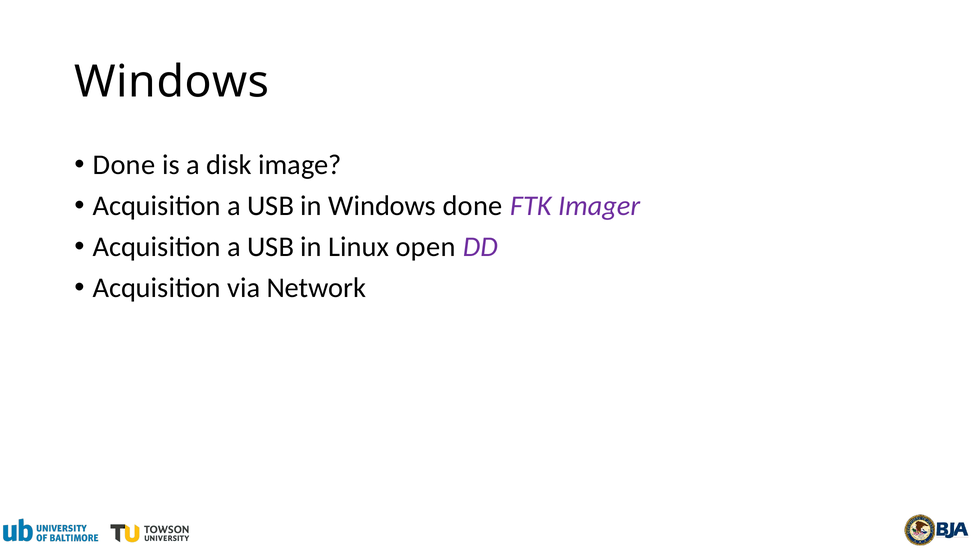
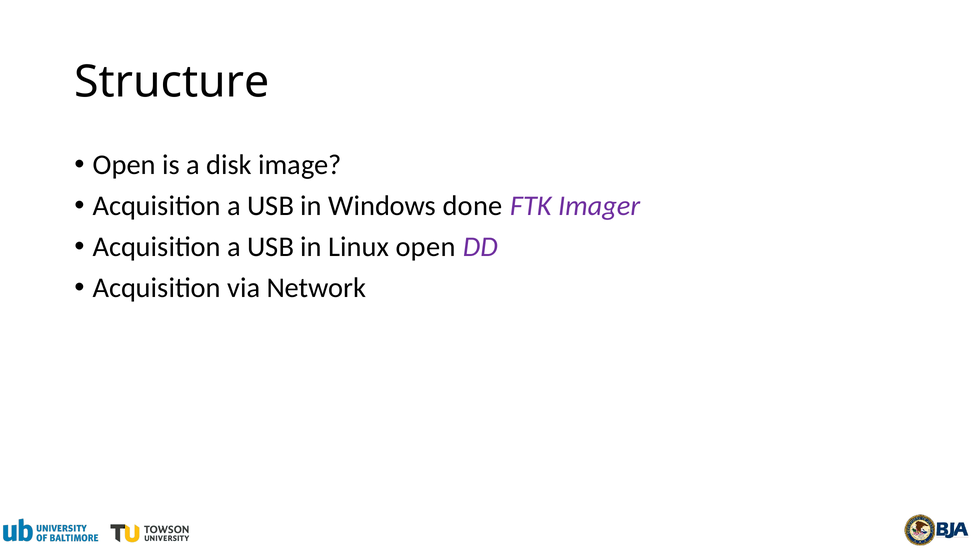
Windows at (172, 82): Windows -> Structure
Done at (124, 165): Done -> Open
